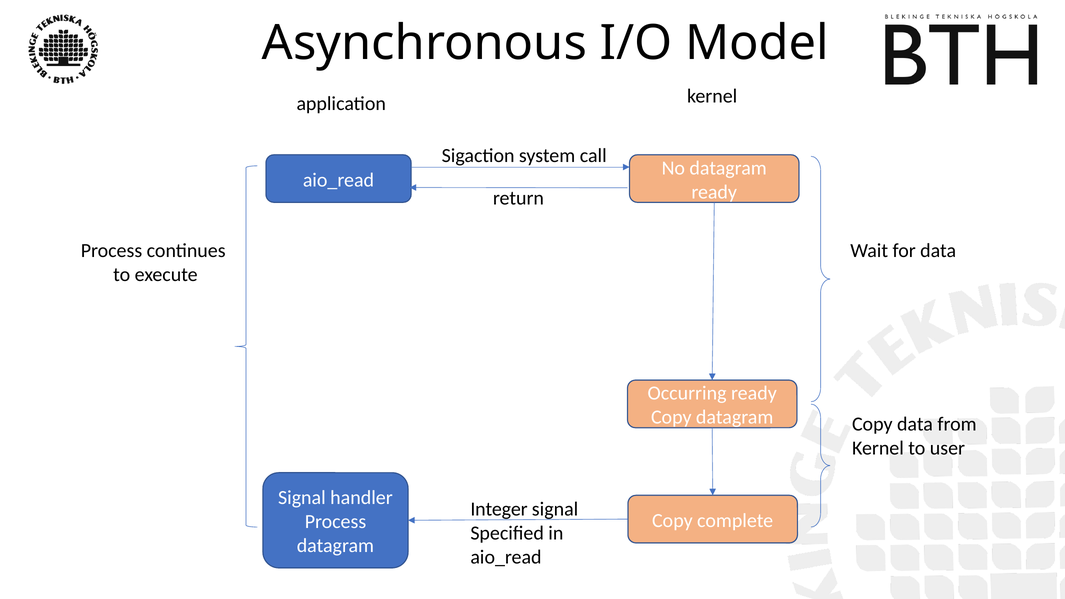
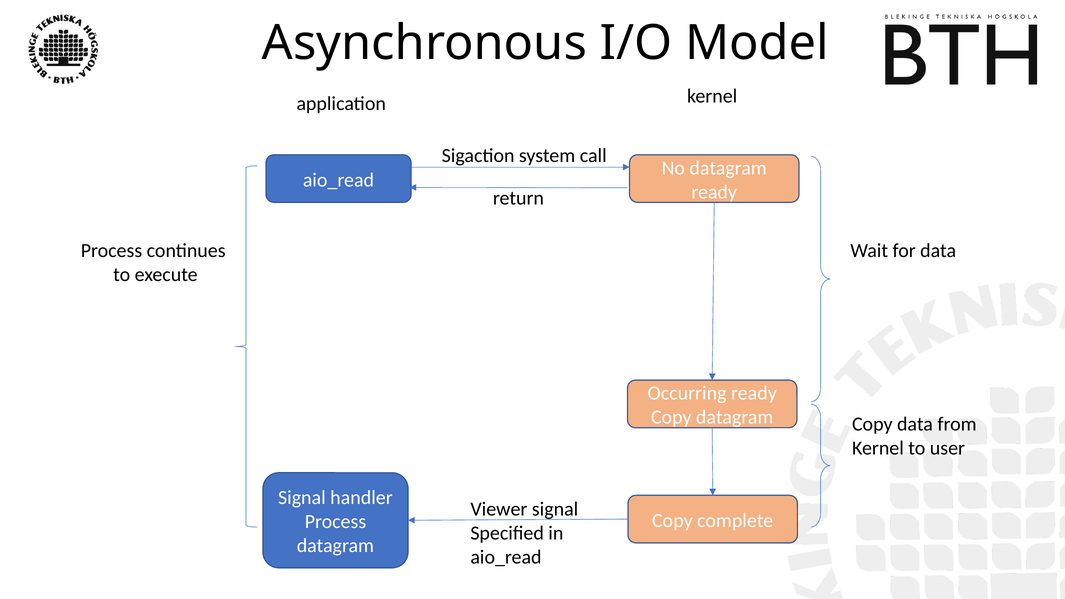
Integer: Integer -> Viewer
